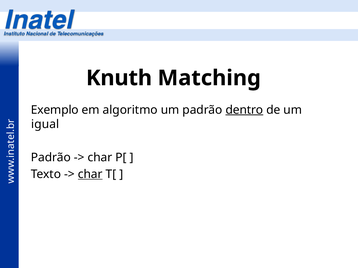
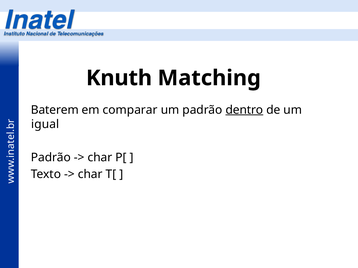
Exemplo: Exemplo -> Baterem
algoritmo: algoritmo -> comparar
char at (90, 174) underline: present -> none
